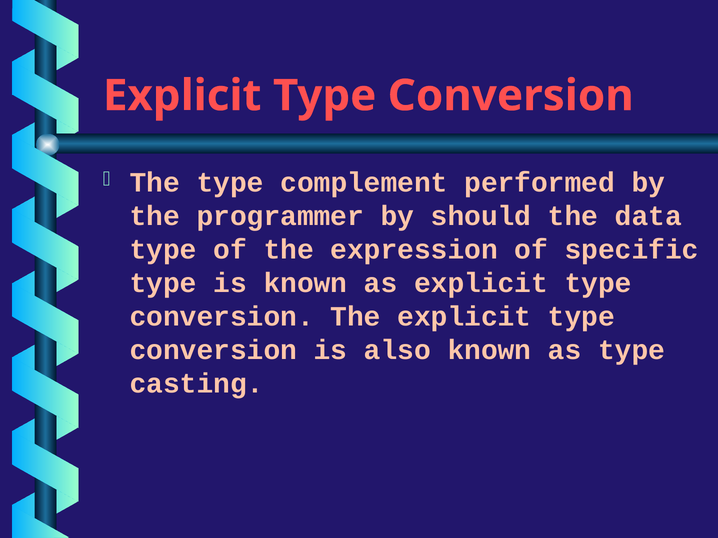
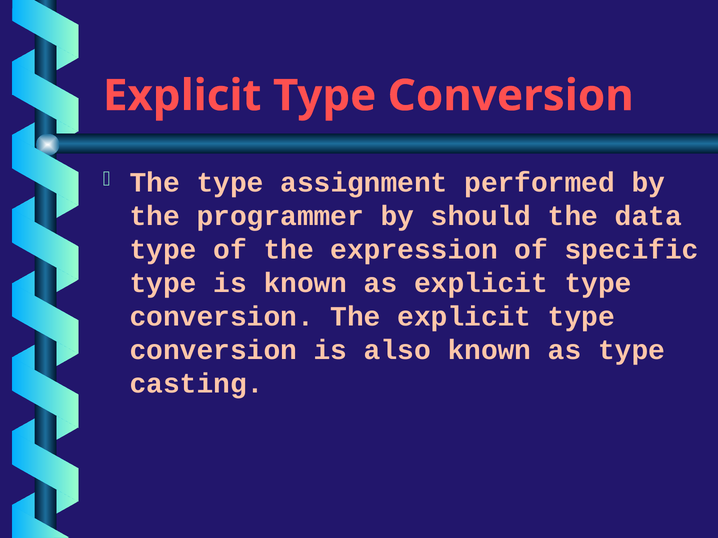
complement: complement -> assignment
